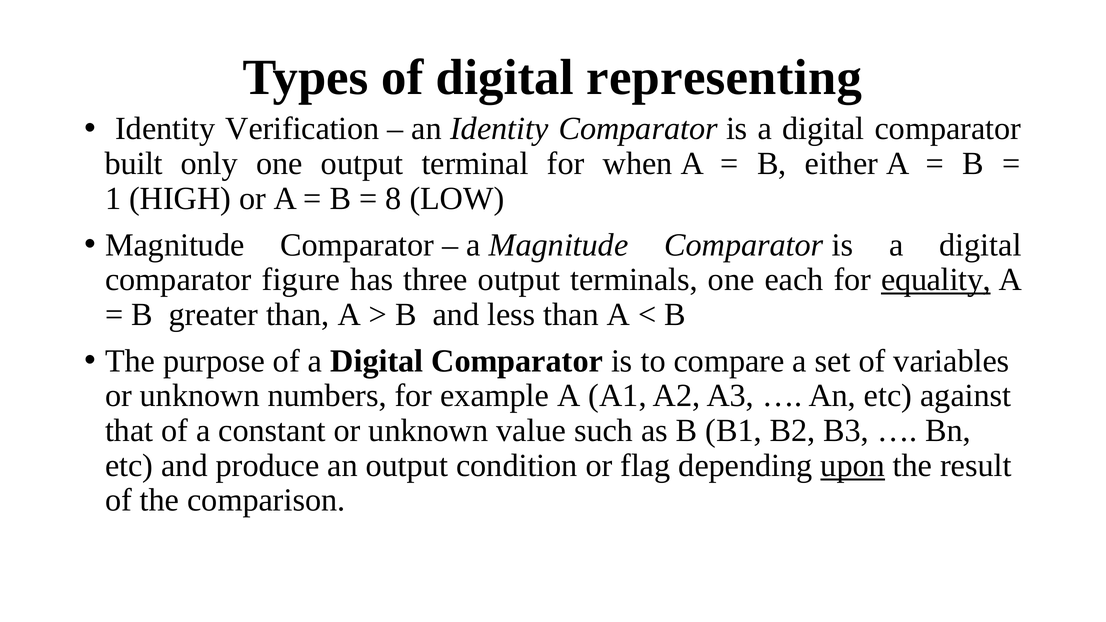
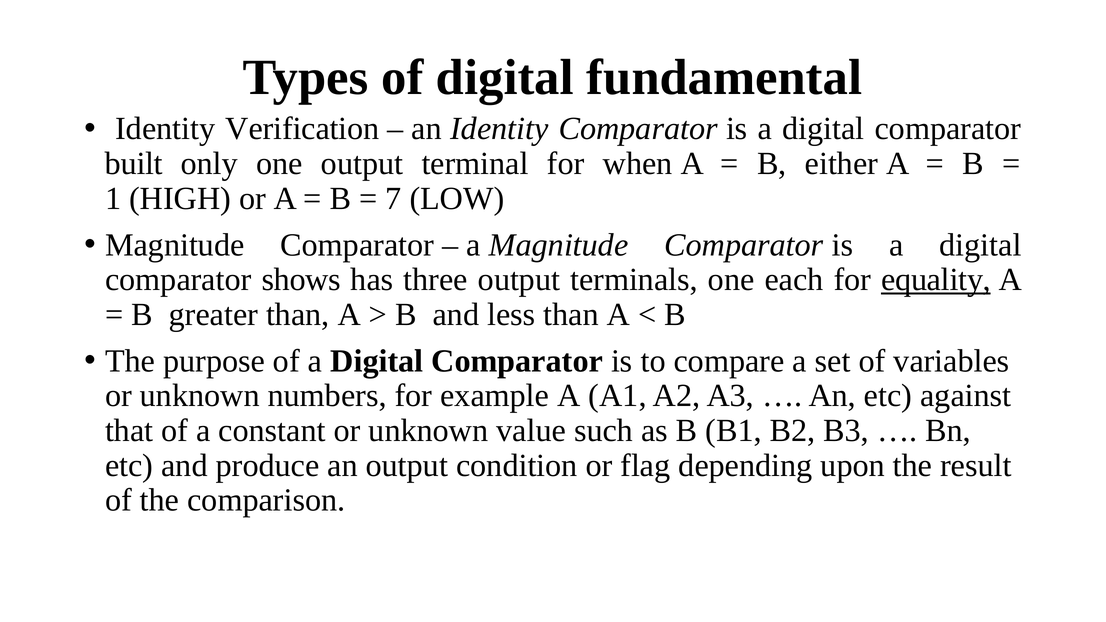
representing: representing -> fundamental
8: 8 -> 7
figure: figure -> shows
upon underline: present -> none
